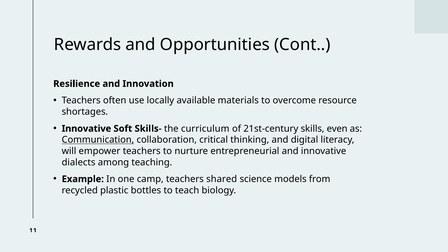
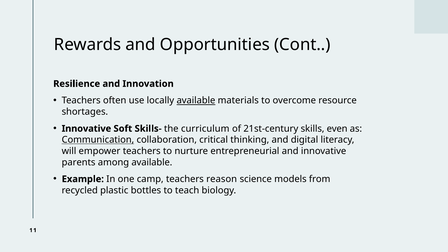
available at (196, 101) underline: none -> present
dialects: dialects -> parents
among teaching: teaching -> available
shared: shared -> reason
